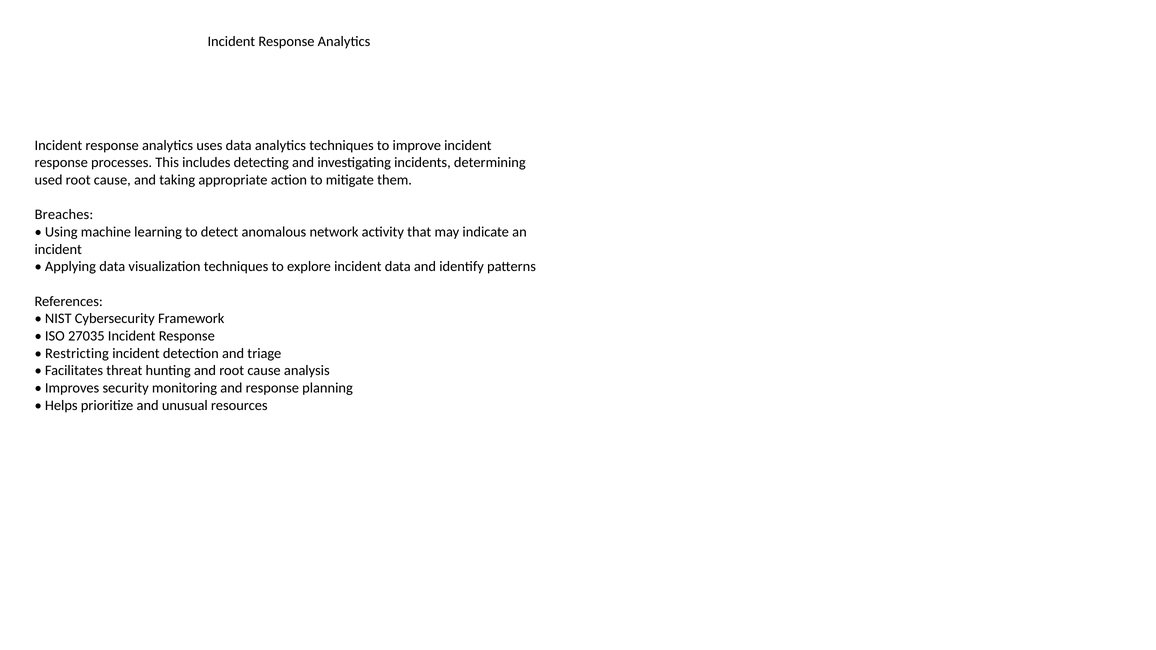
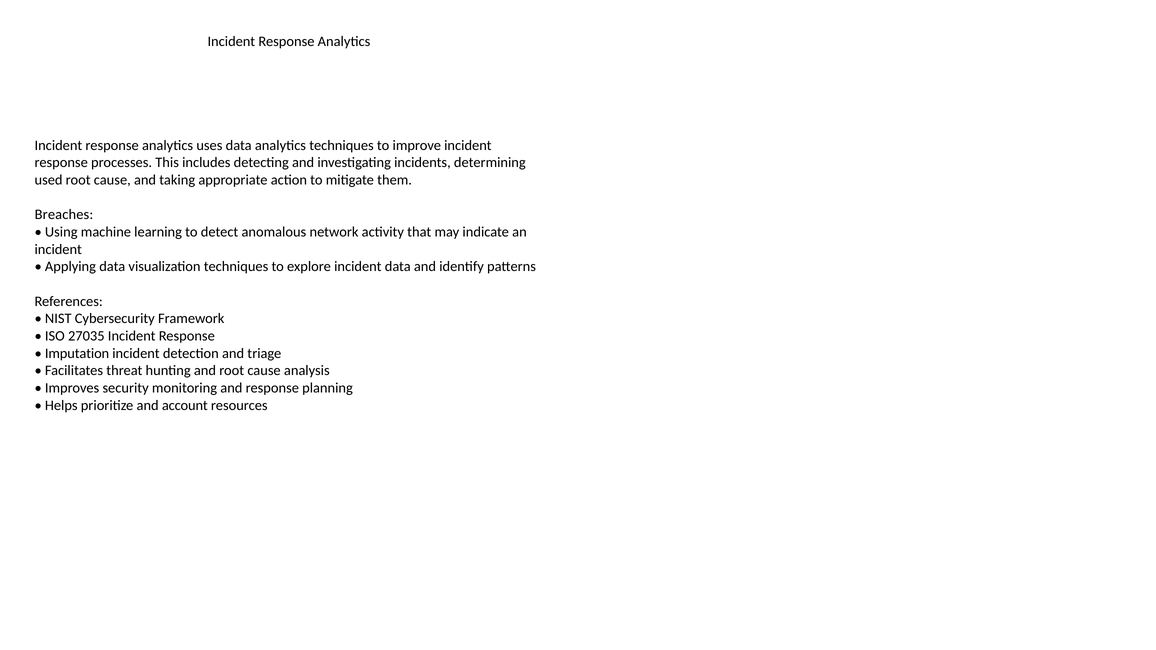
Restricting: Restricting -> Imputation
unusual: unusual -> account
